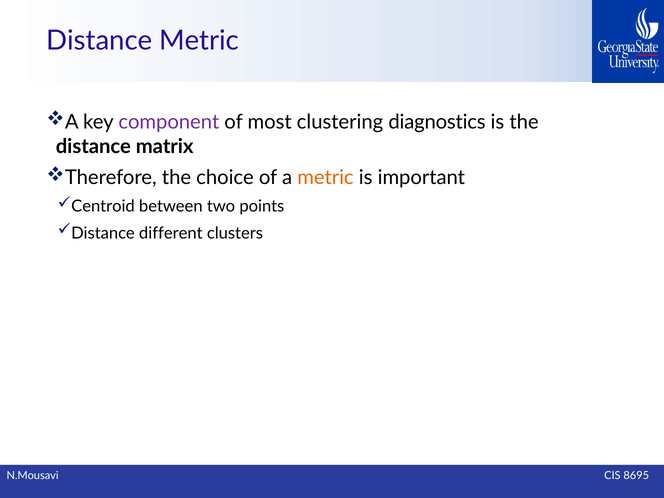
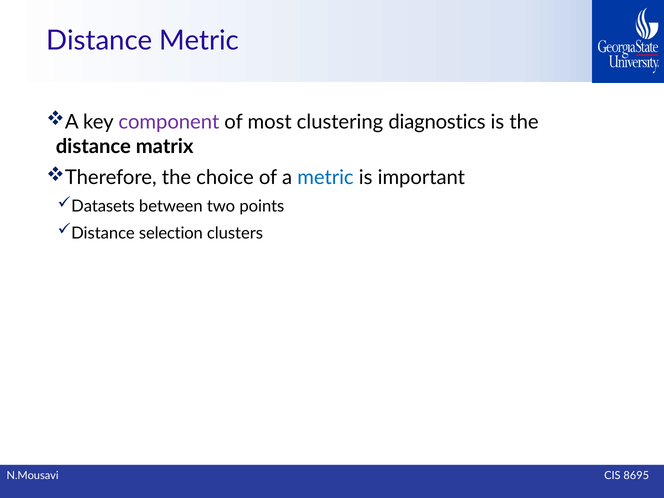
metric at (325, 178) colour: orange -> blue
Centroid: Centroid -> Datasets
different: different -> selection
